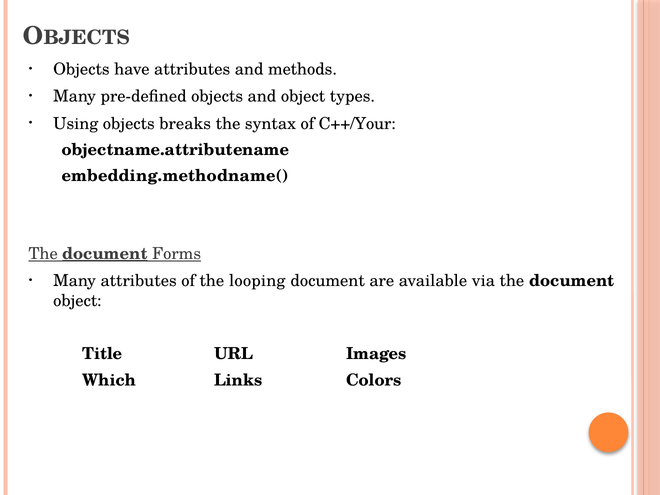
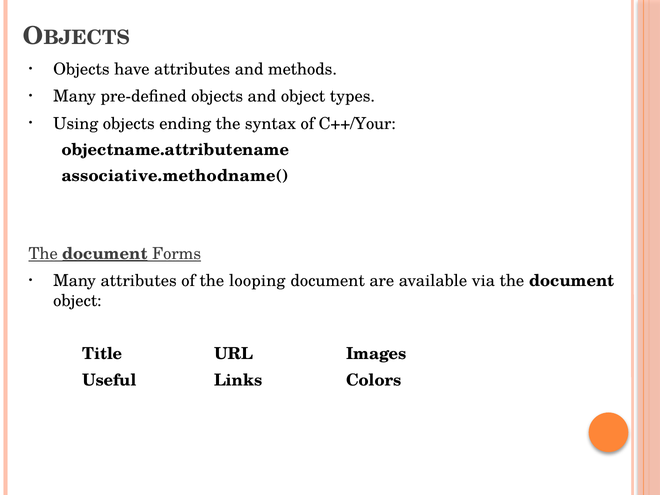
breaks: breaks -> ending
embedding.methodname(: embedding.methodname( -> associative.methodname(
Which: Which -> Useful
